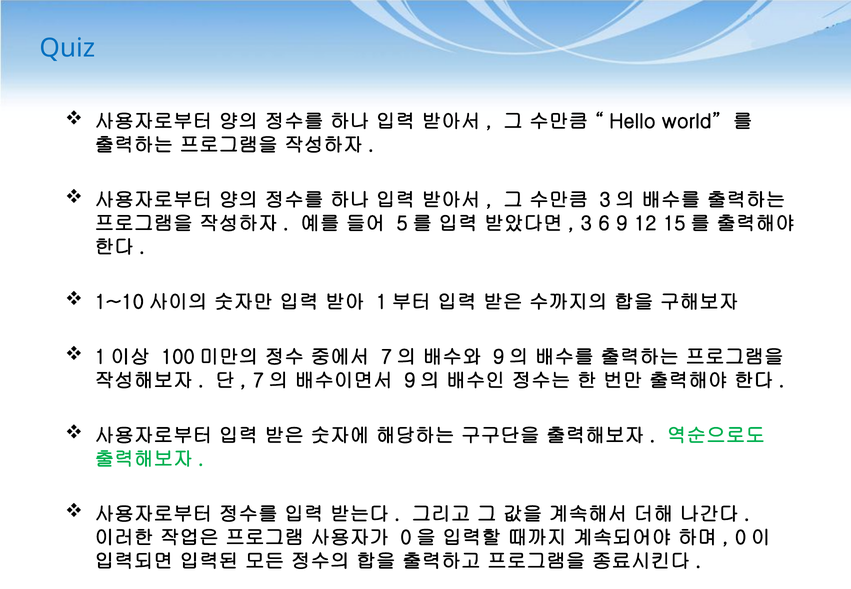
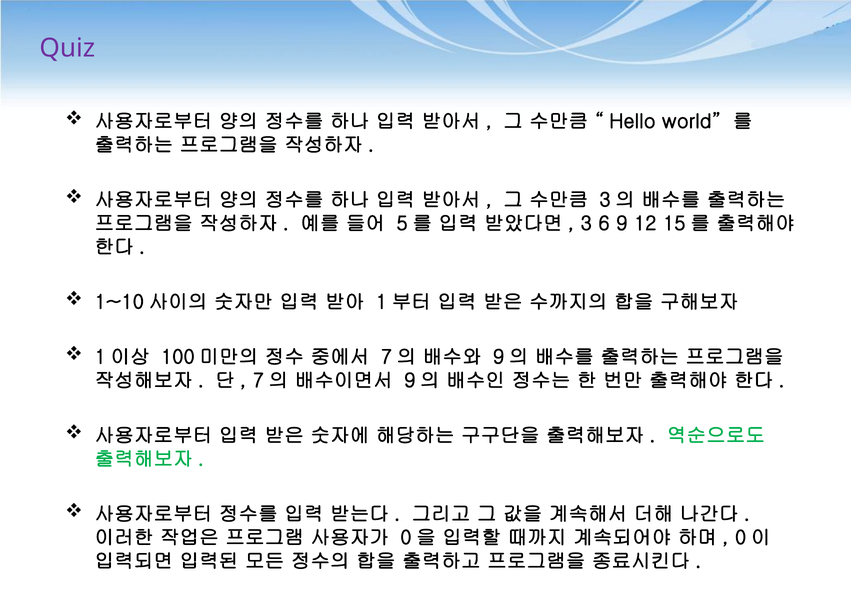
Quiz colour: blue -> purple
